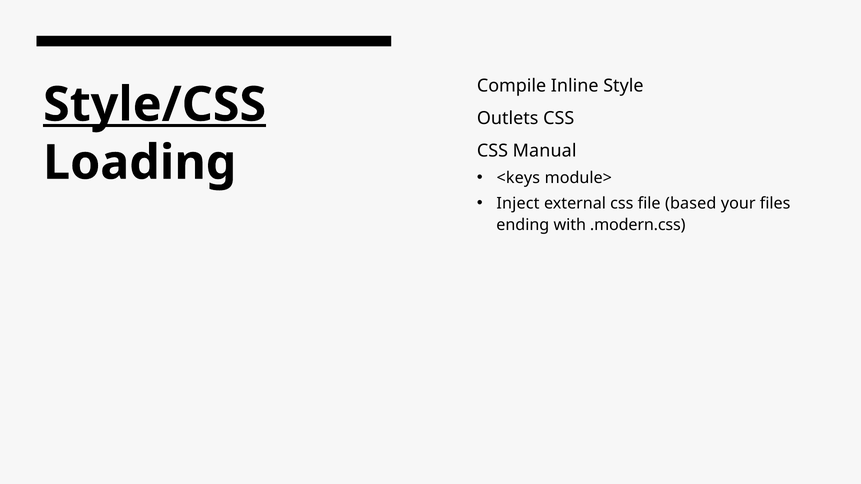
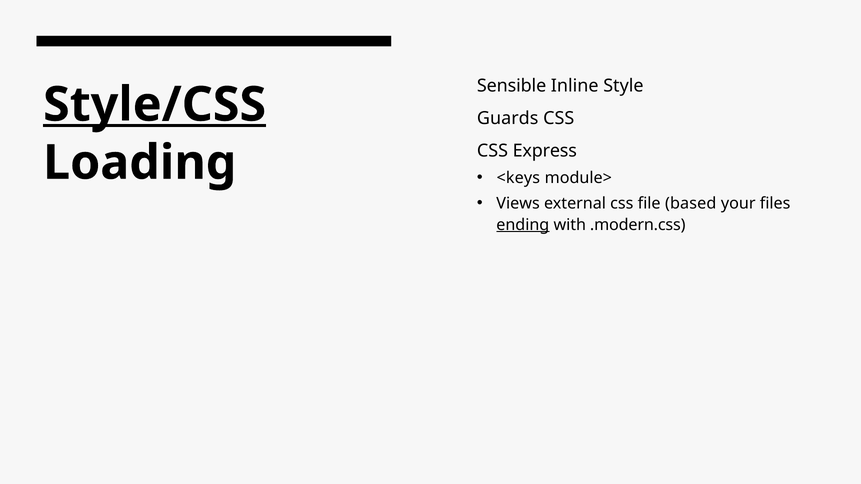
Compile: Compile -> Sensible
Outlets: Outlets -> Guards
Manual: Manual -> Express
Inject: Inject -> Views
ending underline: none -> present
